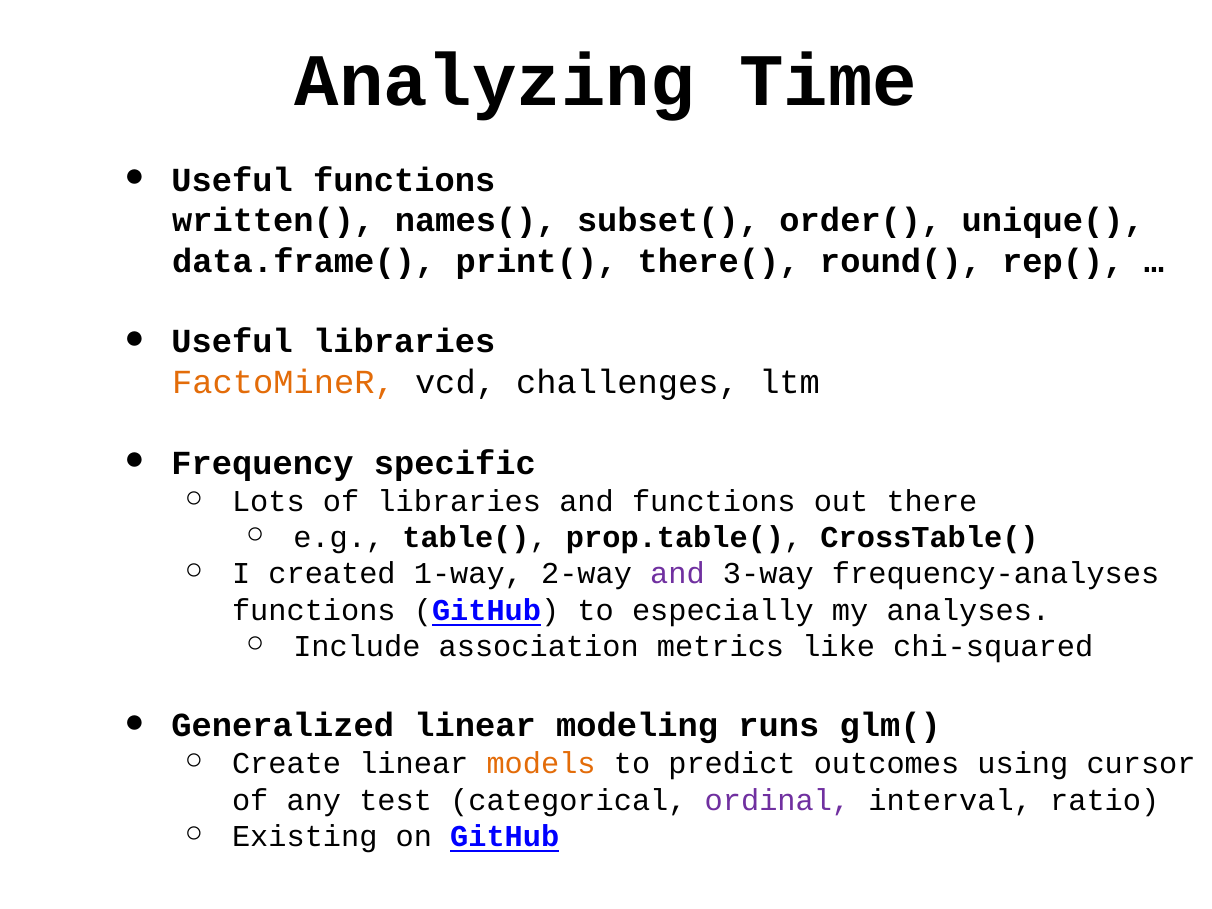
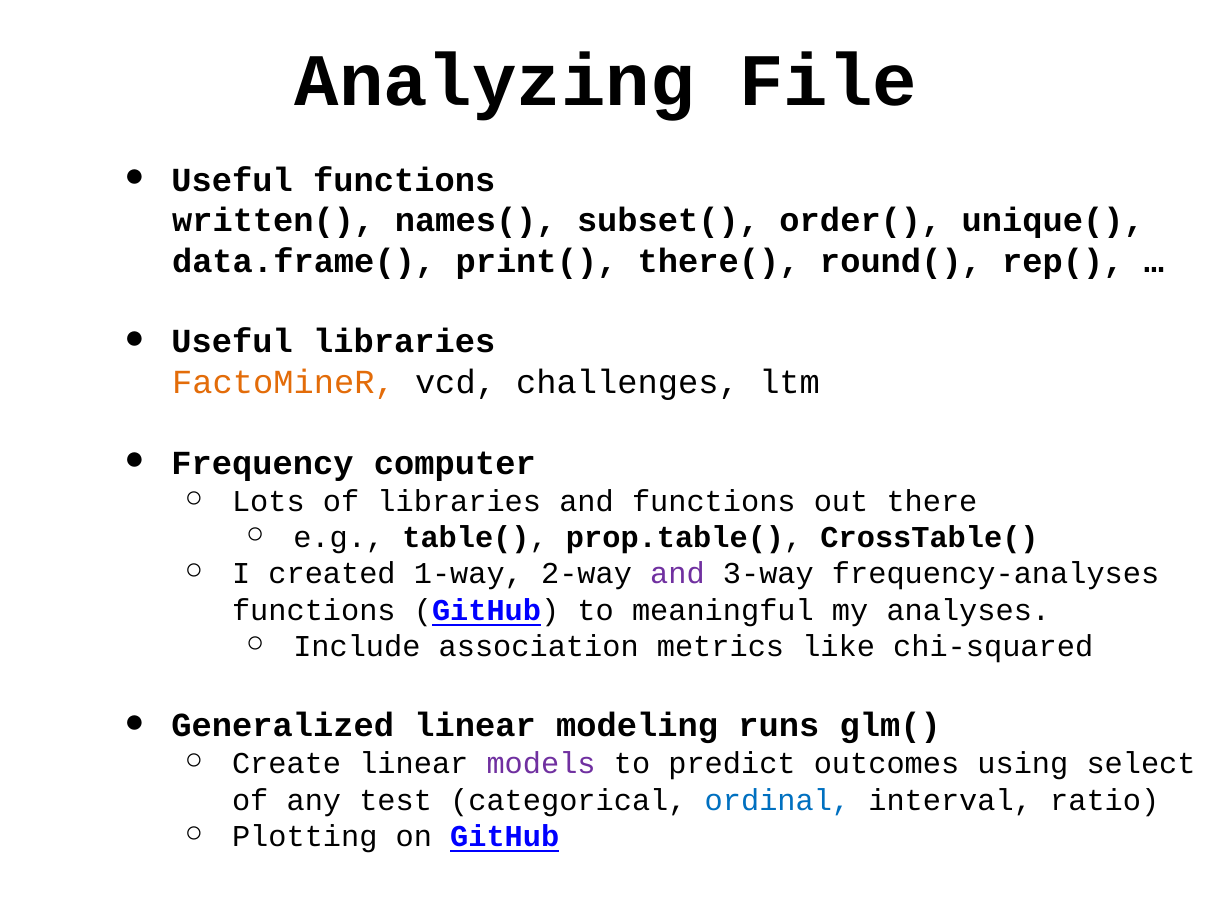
Time: Time -> File
specific: specific -> computer
especially: especially -> meaningful
models colour: orange -> purple
cursor: cursor -> select
ordinal colour: purple -> blue
Existing: Existing -> Plotting
